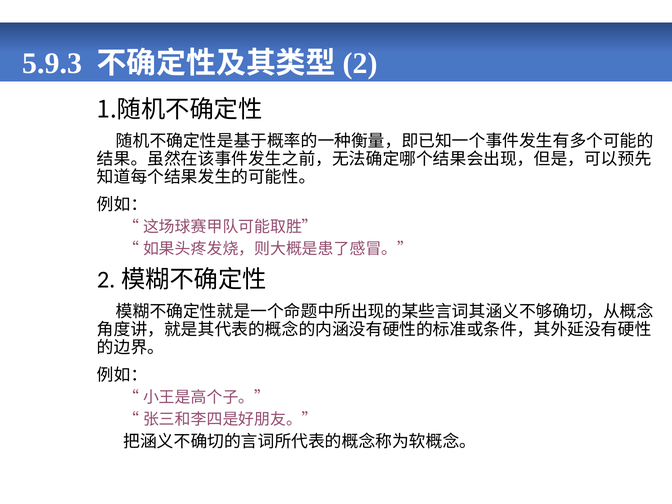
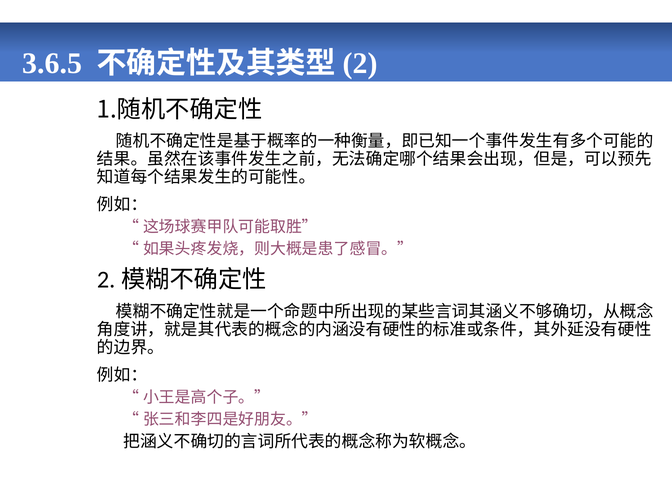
5.9.3: 5.9.3 -> 3.6.5
